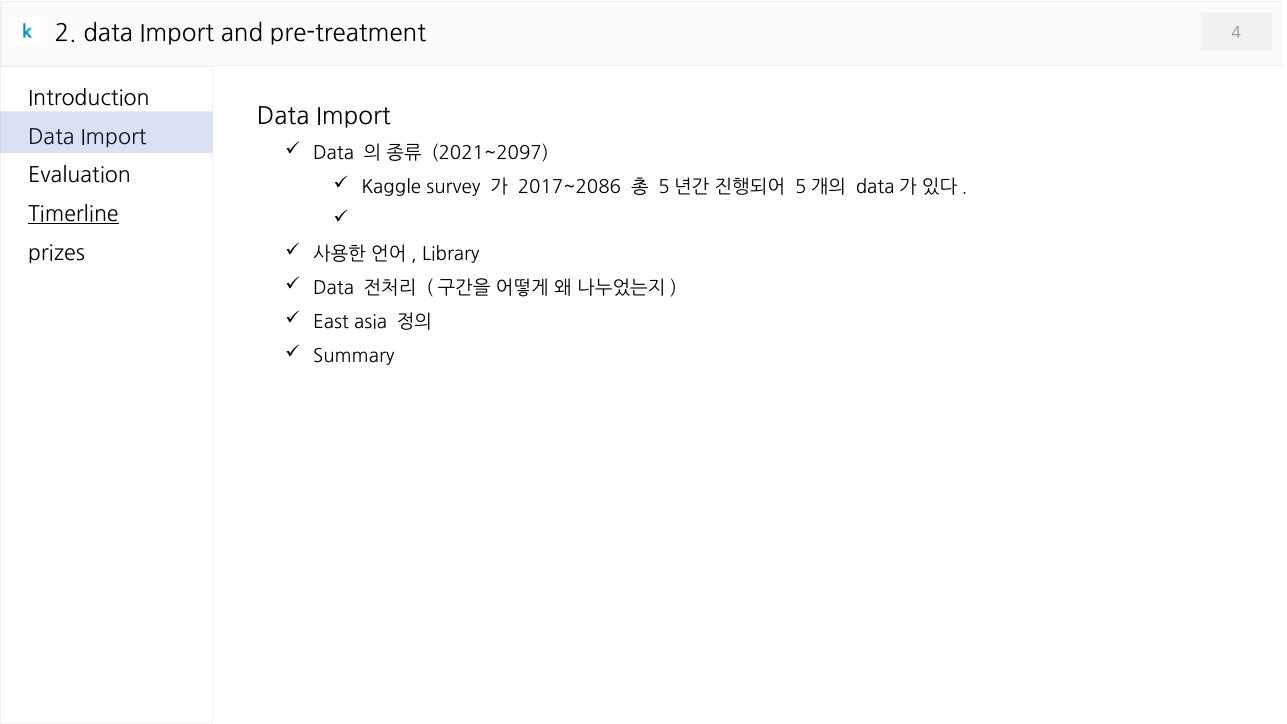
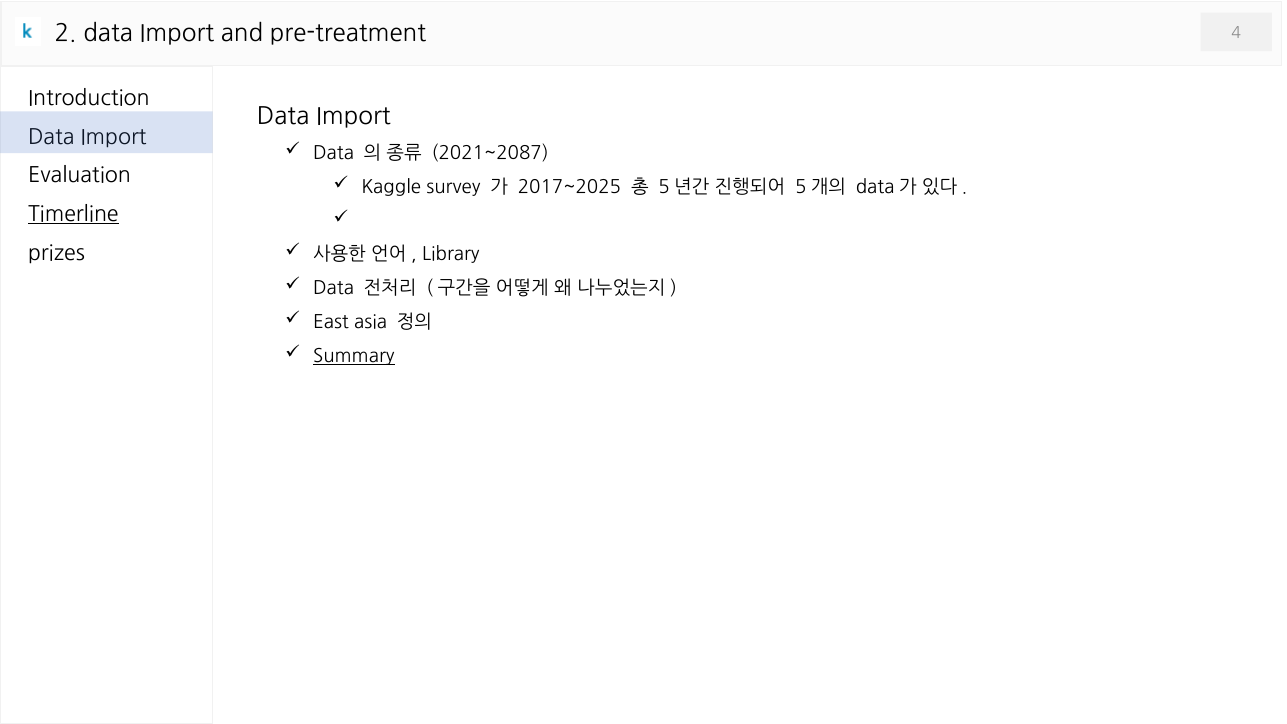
2021~2097: 2021~2097 -> 2021~2087
2017~2086: 2017~2086 -> 2017~2025
Summary underline: none -> present
